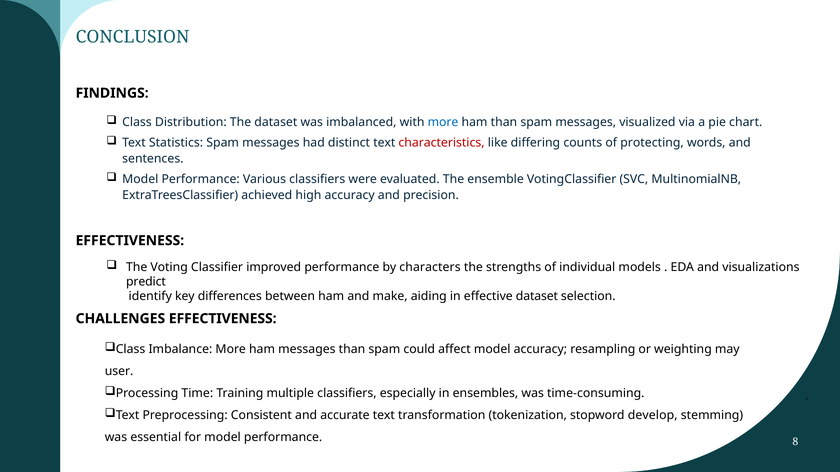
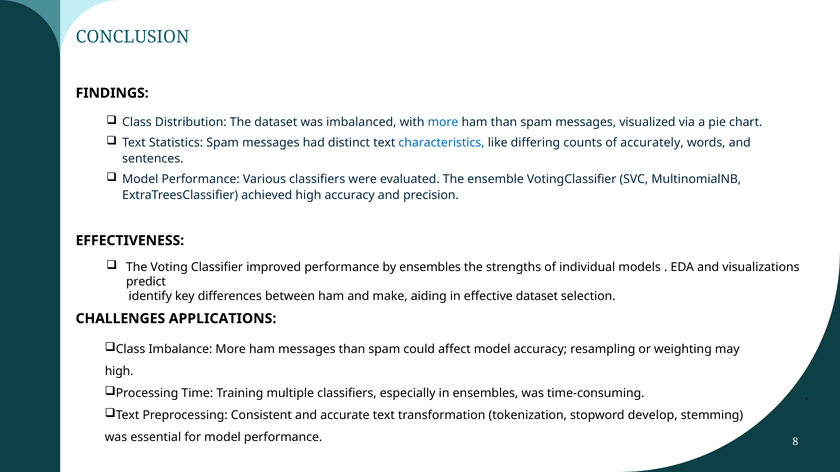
characteristics colour: red -> blue
protecting: protecting -> accurately
by characters: characters -> ensembles
CHALLENGES EFFECTIVENESS: EFFECTIVENESS -> APPLICATIONS
user at (119, 372): user -> high
